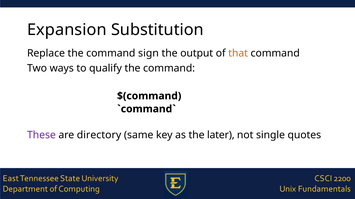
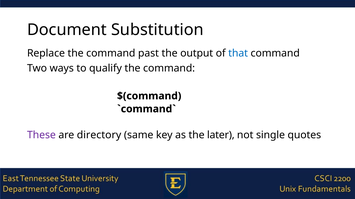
Expansion: Expansion -> Document
sign: sign -> past
that colour: orange -> blue
